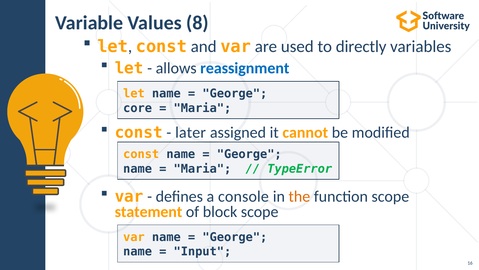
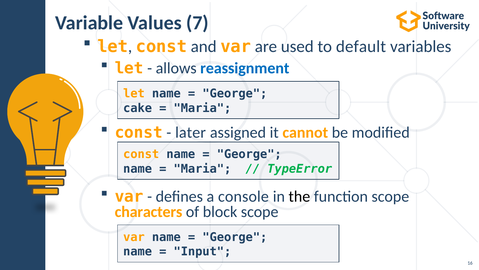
8: 8 -> 7
directly: directly -> default
core: core -> cake
the colour: orange -> black
statement: statement -> characters
